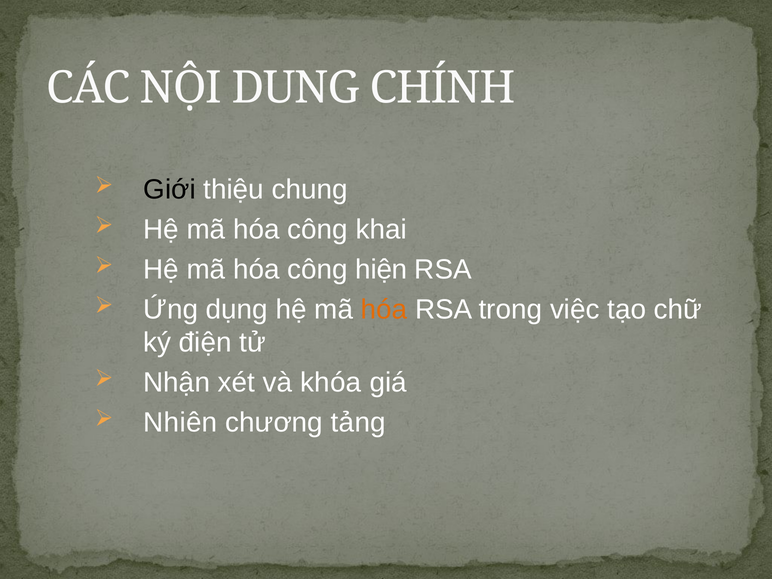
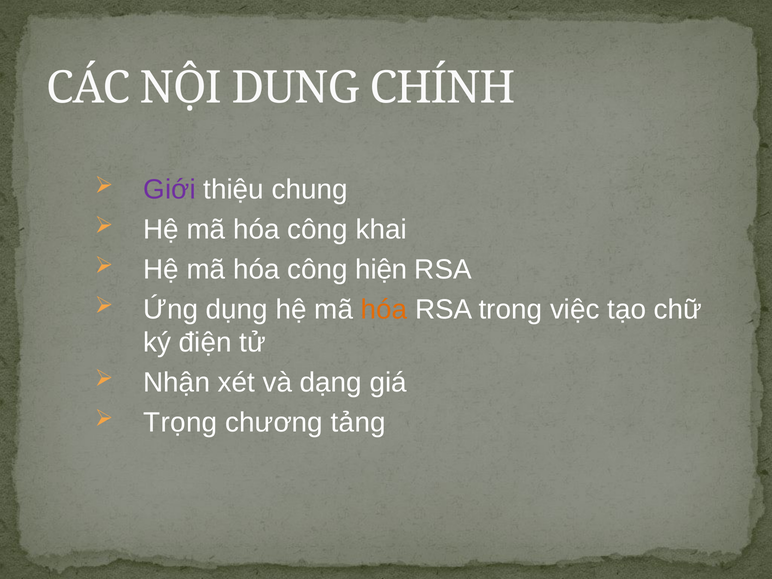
Giới colour: black -> purple
khóa: khóa -> dạng
Nhiên: Nhiên -> Trọng
